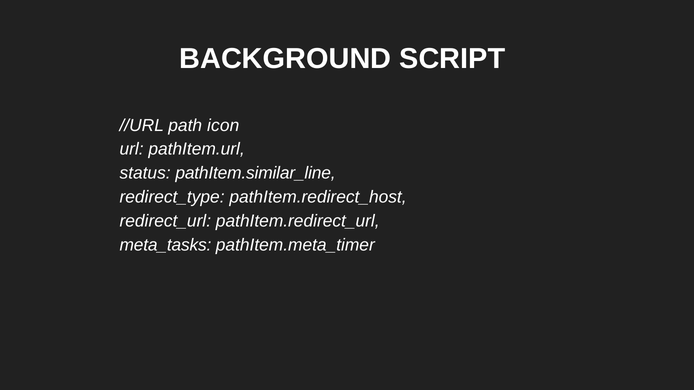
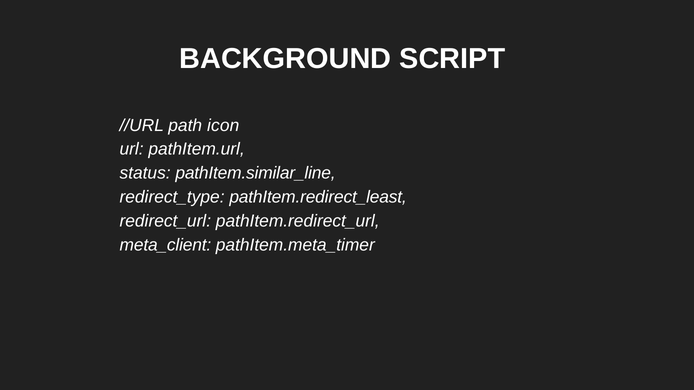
pathItem.redirect_host: pathItem.redirect_host -> pathItem.redirect_least
meta_tasks: meta_tasks -> meta_client
